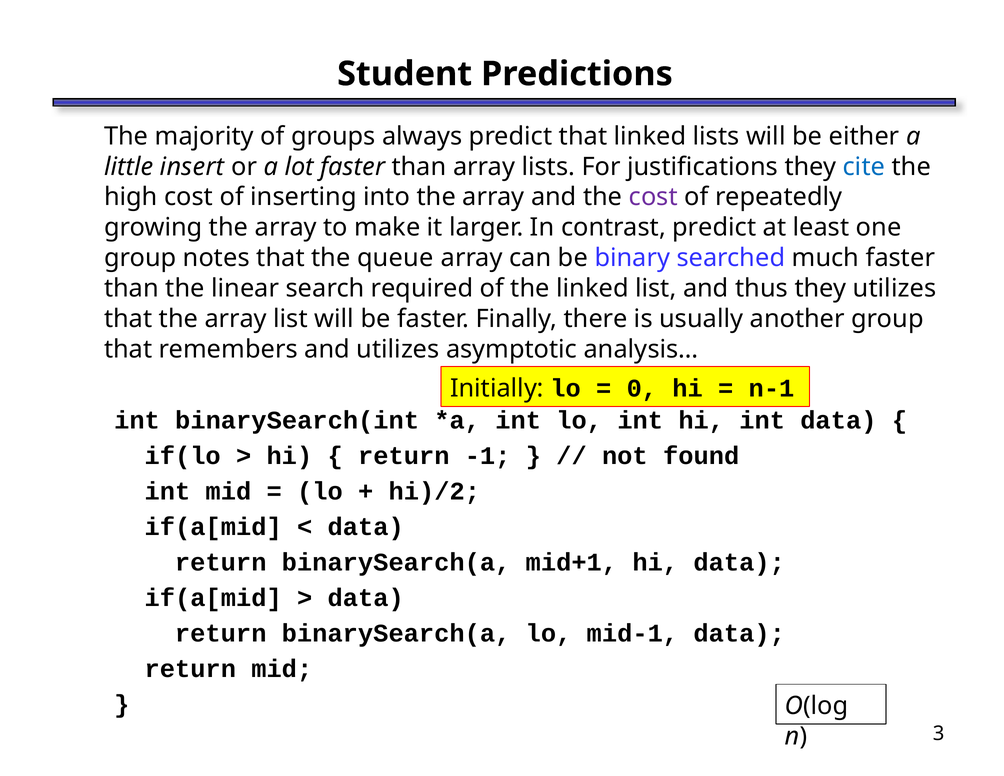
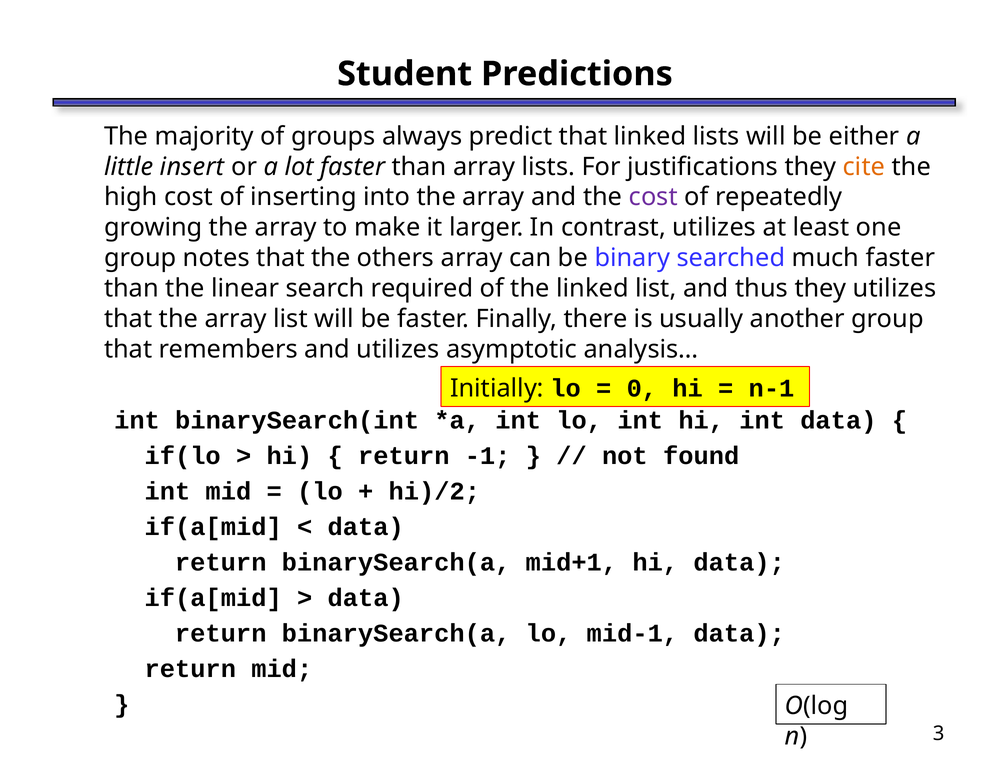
cite colour: blue -> orange
contrast predict: predict -> utilizes
queue: queue -> others
